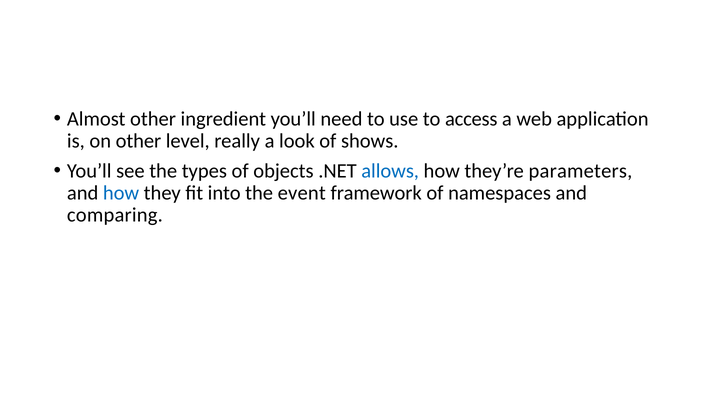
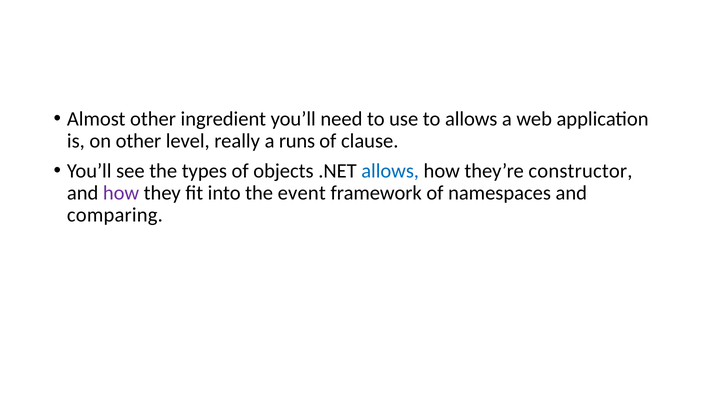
to access: access -> allows
look: look -> runs
shows: shows -> clause
parameters: parameters -> constructor
how at (121, 193) colour: blue -> purple
